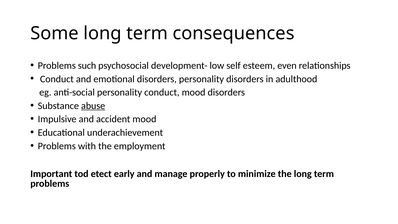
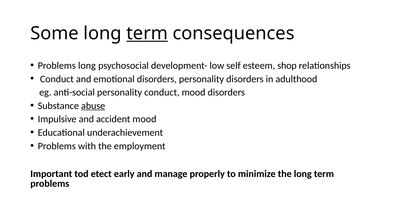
term at (147, 33) underline: none -> present
Problems such: such -> long
even: even -> shop
